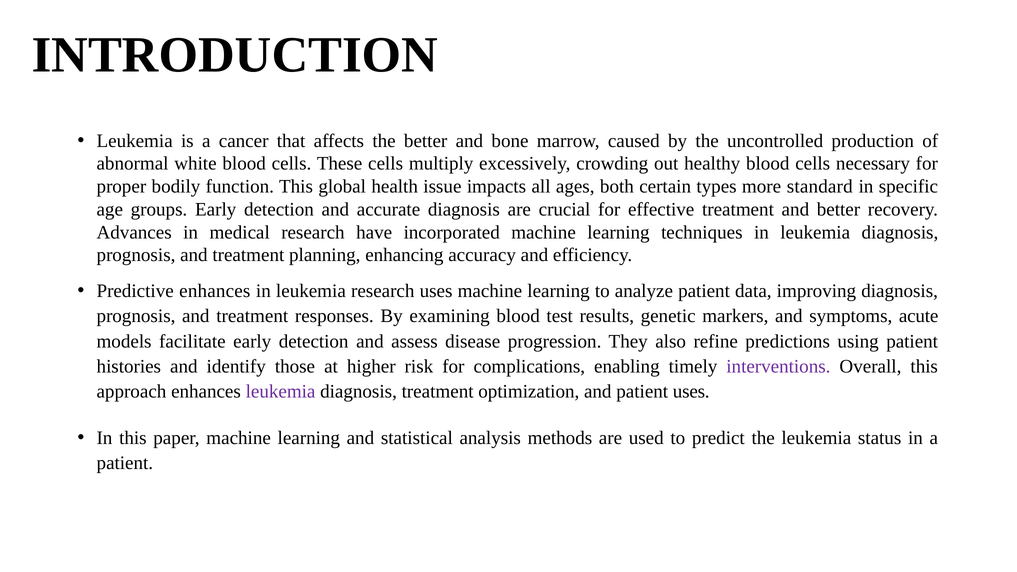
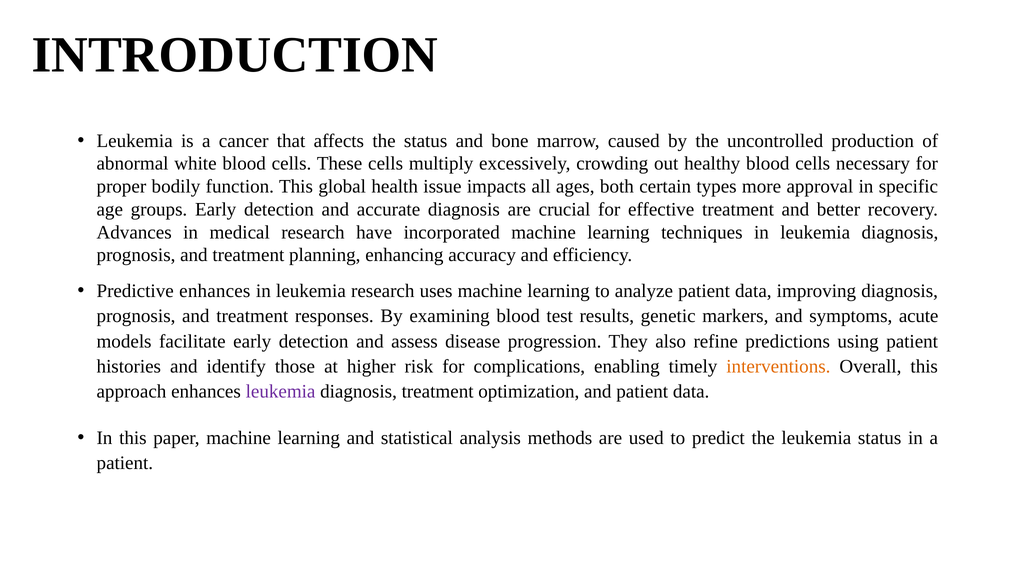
the better: better -> status
standard: standard -> approval
interventions colour: purple -> orange
and patient uses: uses -> data
